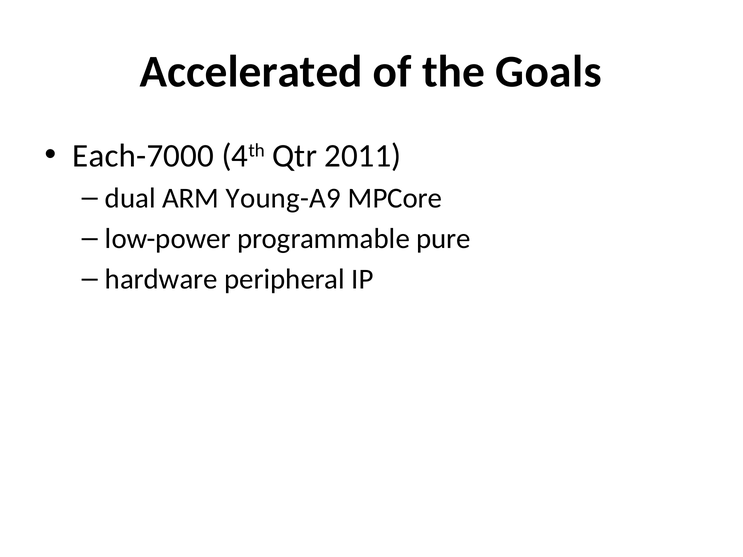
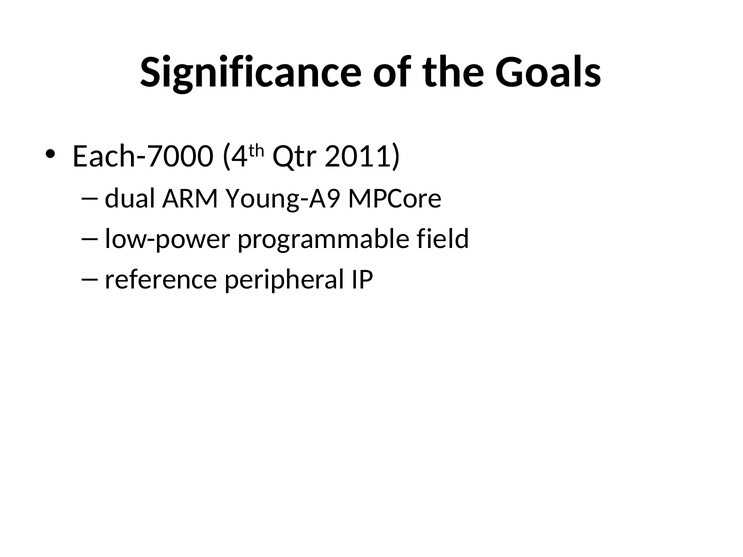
Accelerated: Accelerated -> Significance
pure: pure -> field
hardware: hardware -> reference
